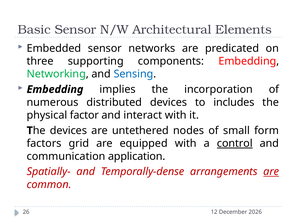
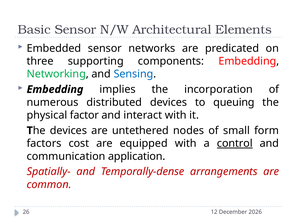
includes: includes -> queuing
grid: grid -> cost
are at (271, 171) underline: present -> none
